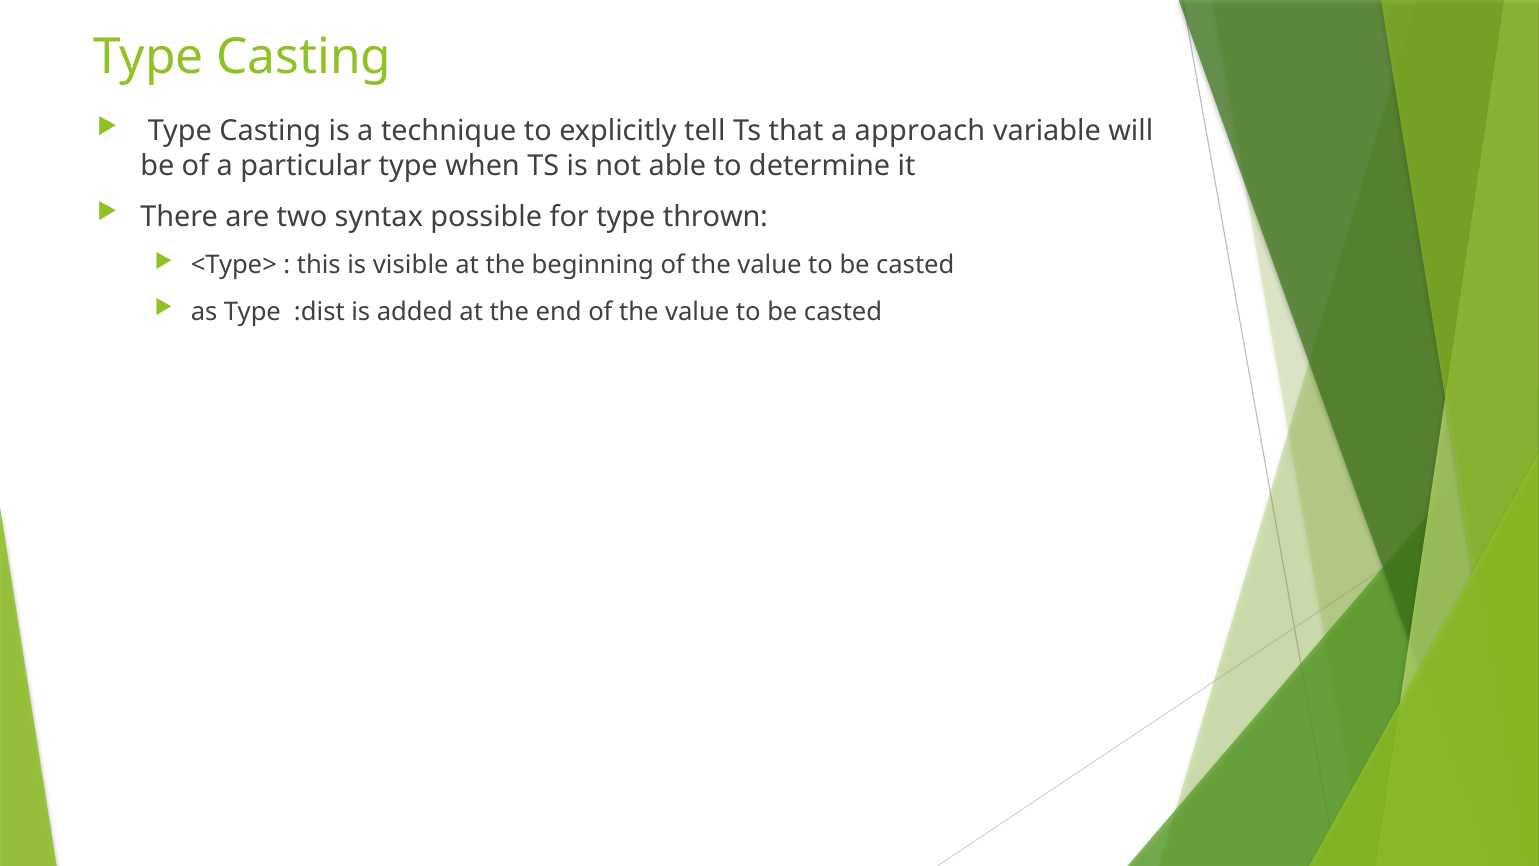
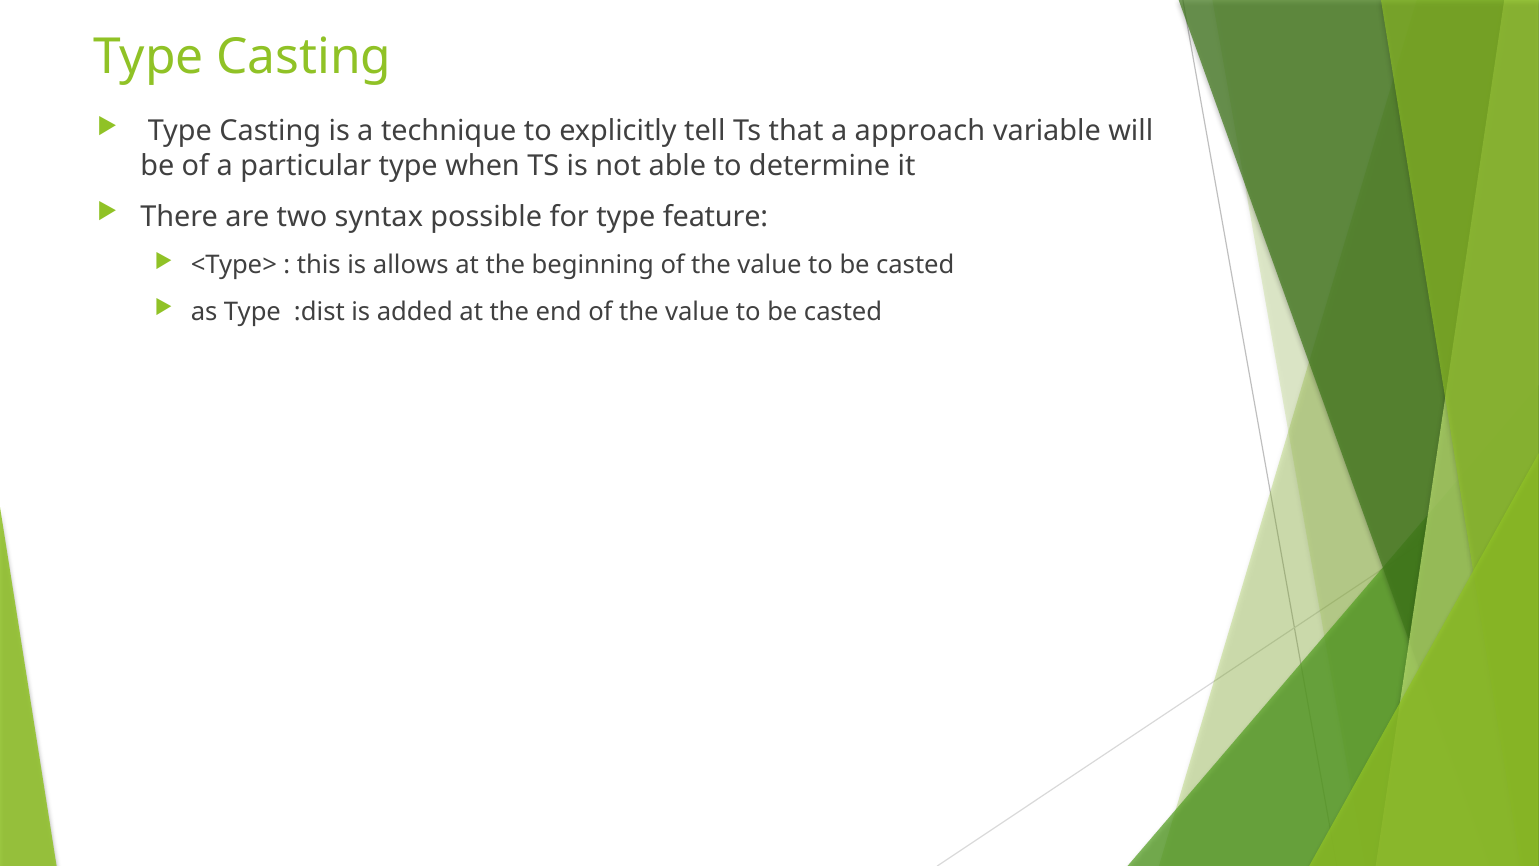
thrown: thrown -> feature
visible: visible -> allows
